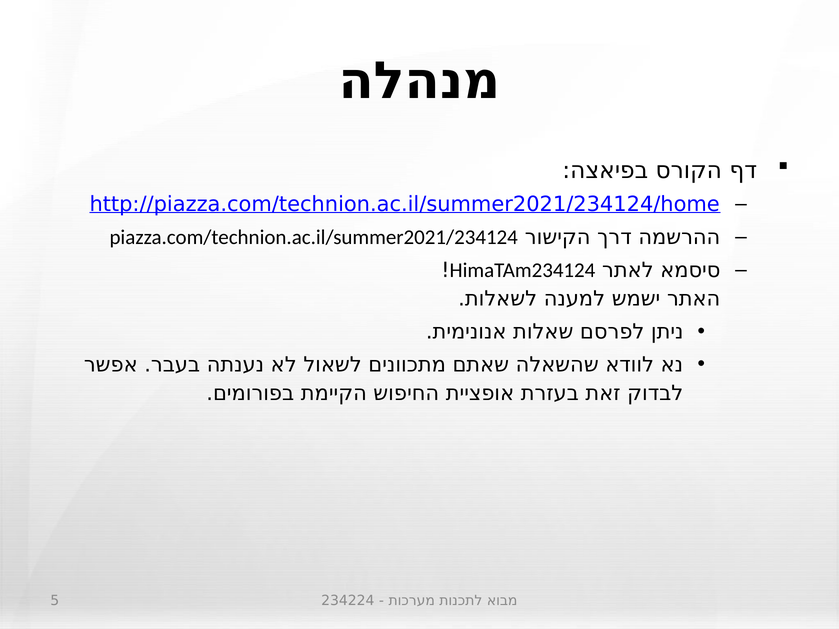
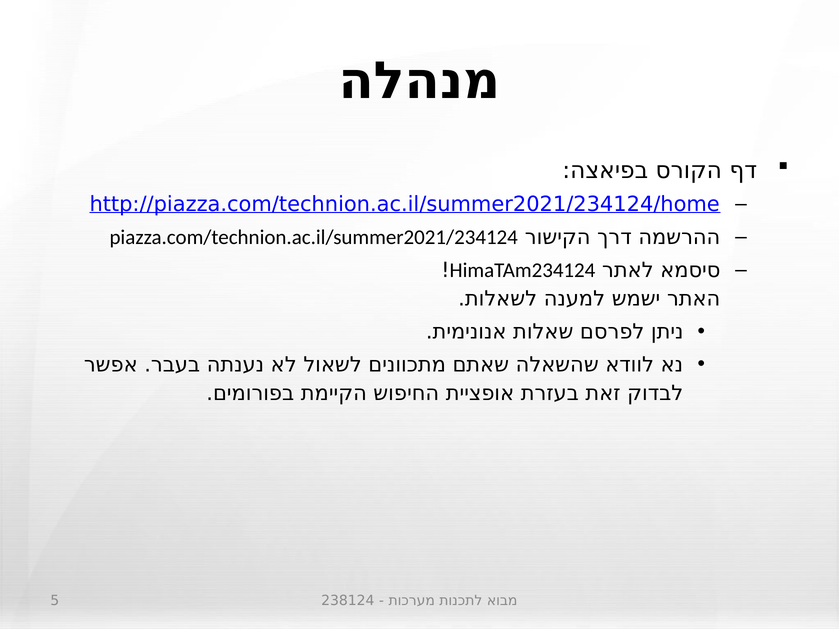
234224: 234224 -> 238124
